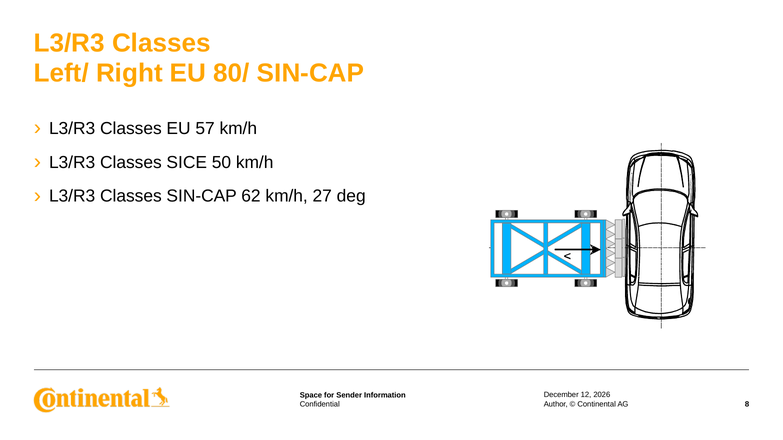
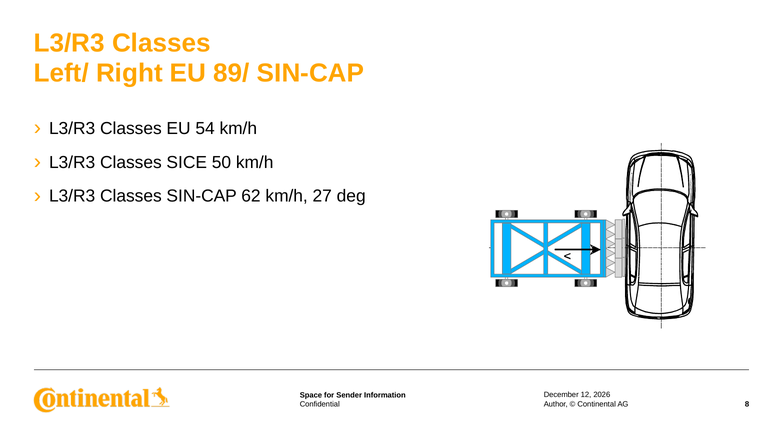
80/: 80/ -> 89/
57: 57 -> 54
